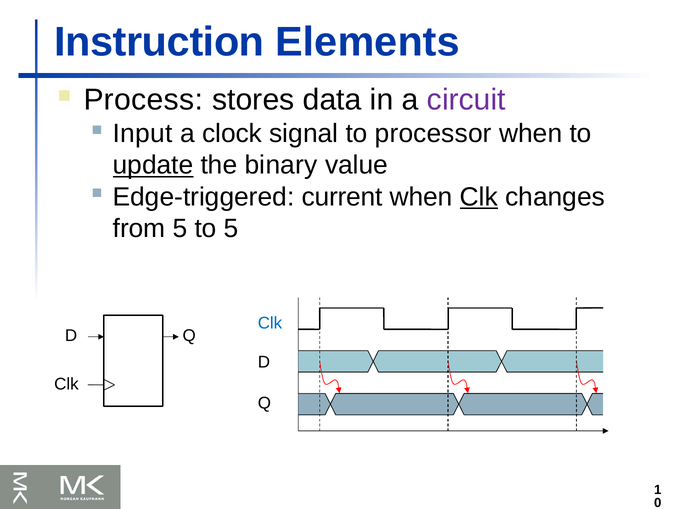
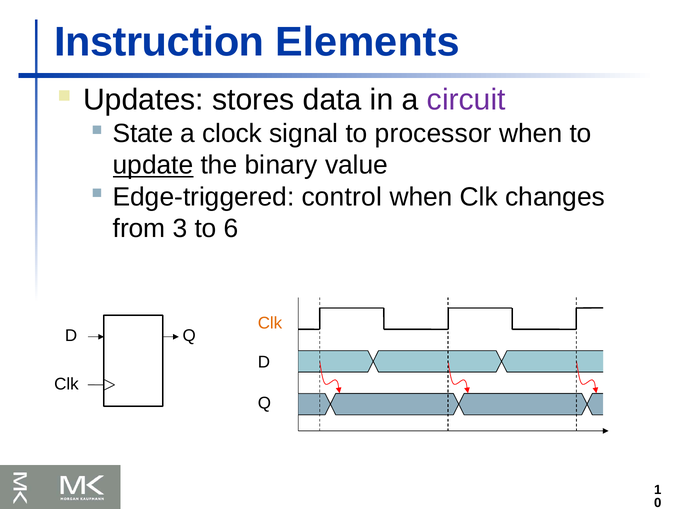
Process: Process -> Updates
Input: Input -> State
current: current -> control
Clk at (479, 197) underline: present -> none
from 5: 5 -> 3
to 5: 5 -> 6
Clk at (270, 323) colour: blue -> orange
